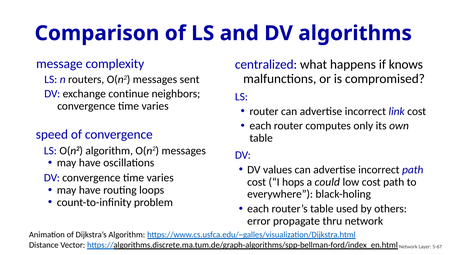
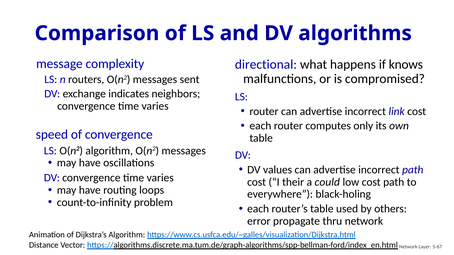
centralized: centralized -> directional
continue: continue -> indicates
hops: hops -> their
